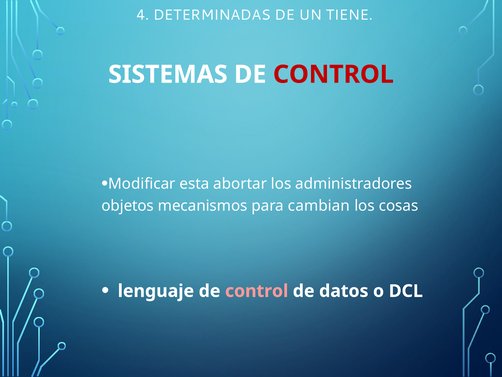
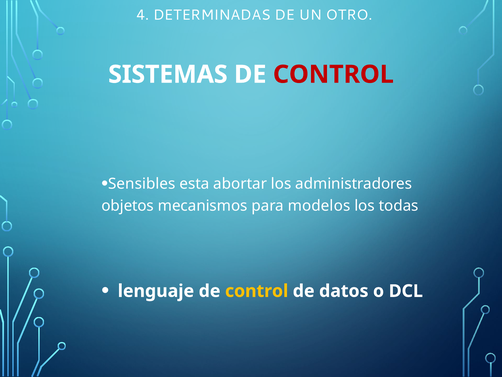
TIENE: TIENE -> OTRO
Modificar: Modificar -> Sensibles
cambian: cambian -> modelos
cosas: cosas -> todas
control at (257, 291) colour: pink -> yellow
